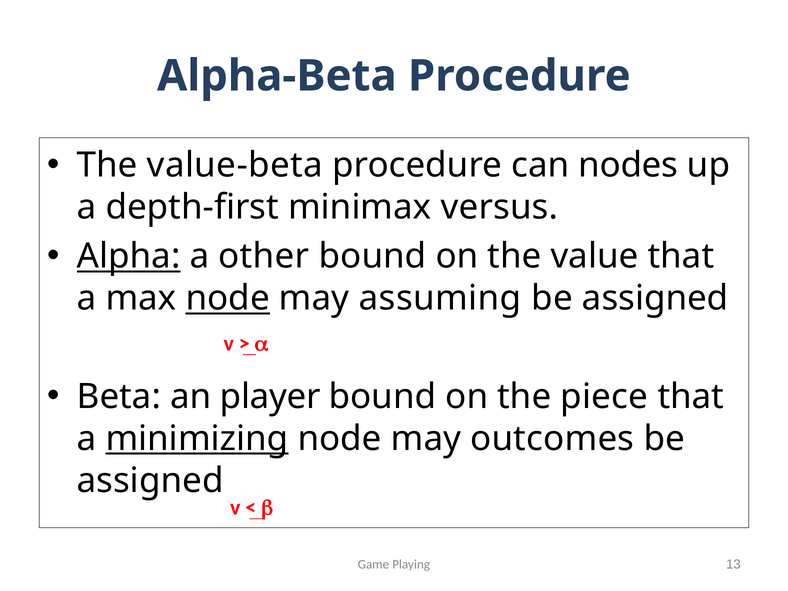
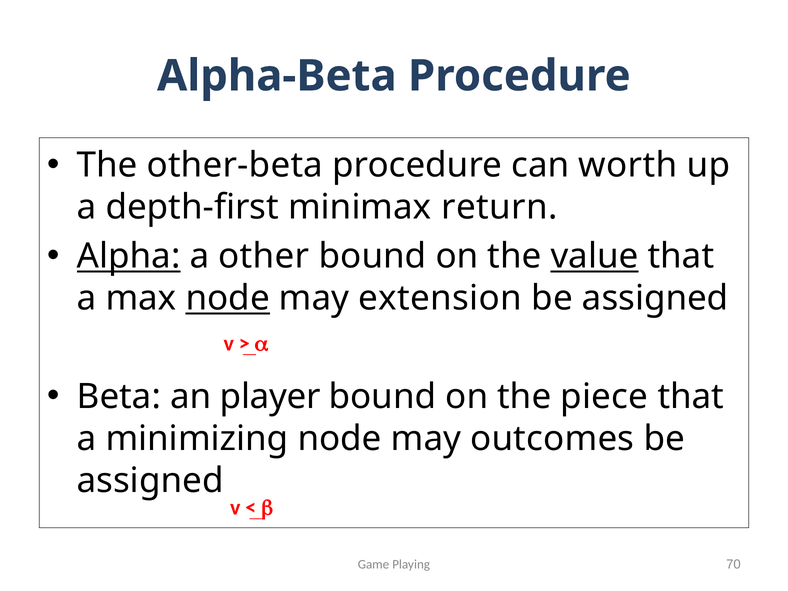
value-beta: value-beta -> other-beta
nodes: nodes -> worth
versus: versus -> return
value underline: none -> present
assuming: assuming -> extension
minimizing underline: present -> none
13: 13 -> 70
